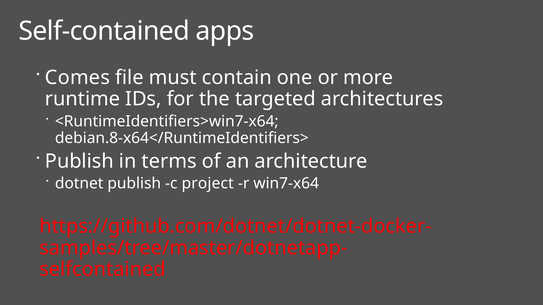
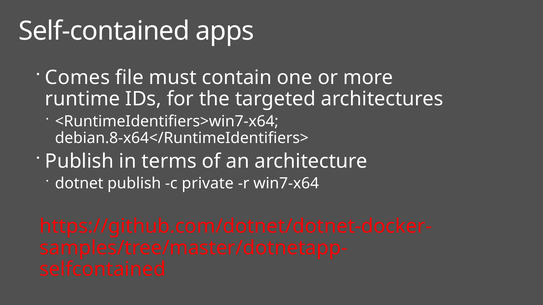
project: project -> private
